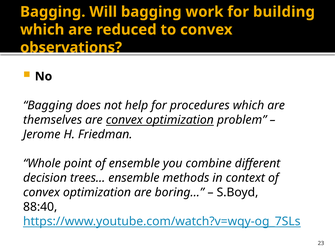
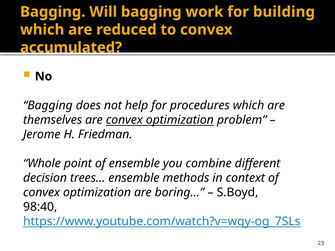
observations: observations -> accumulated
88:40: 88:40 -> 98:40
